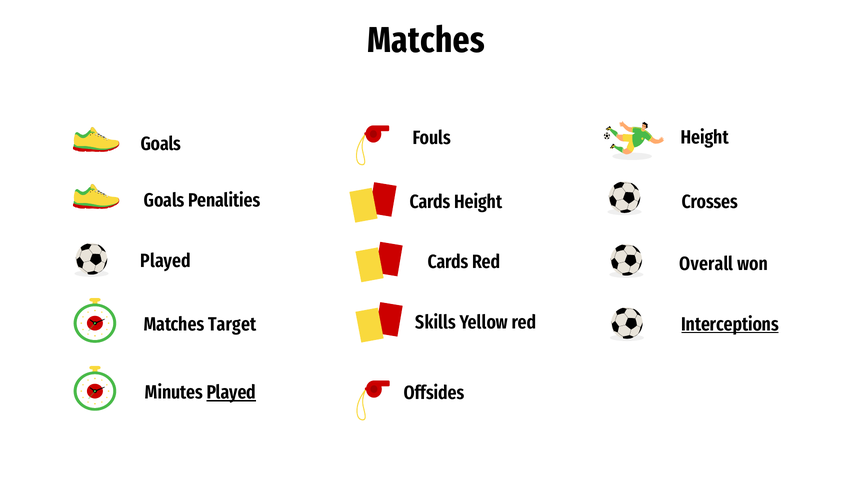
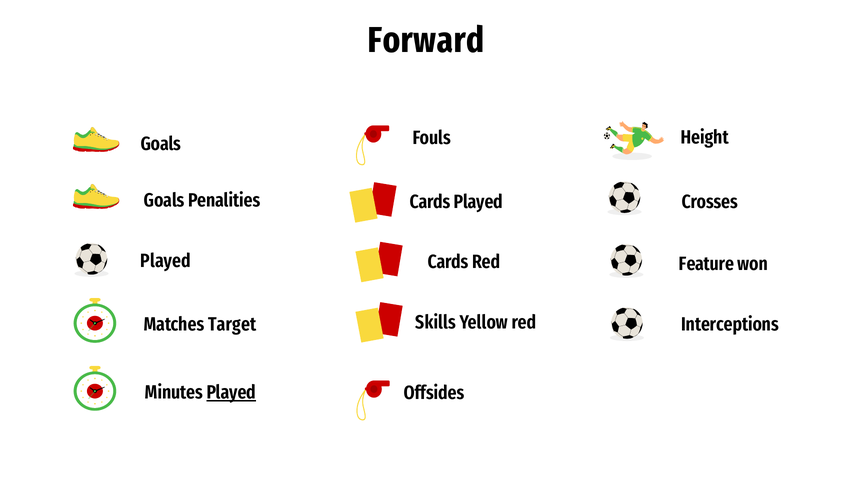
Matches at (426, 40): Matches -> Forward
Cards Height: Height -> Played
Overall: Overall -> Feature
Interceptions underline: present -> none
